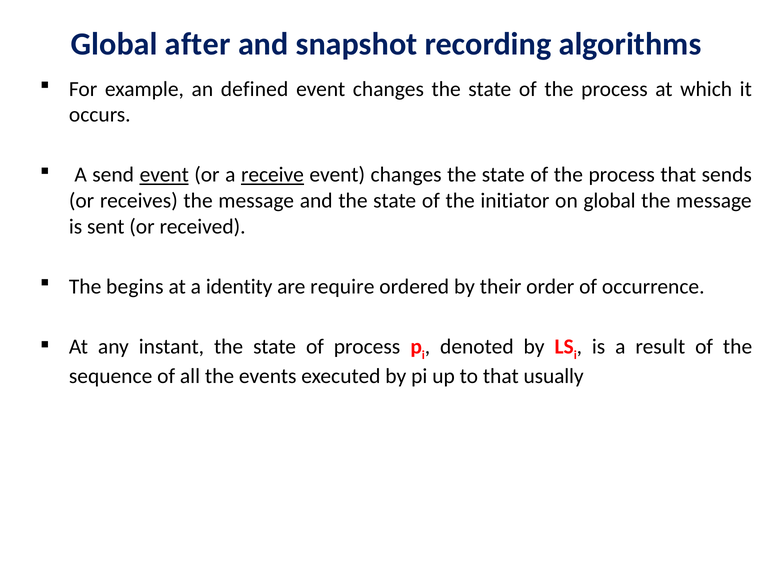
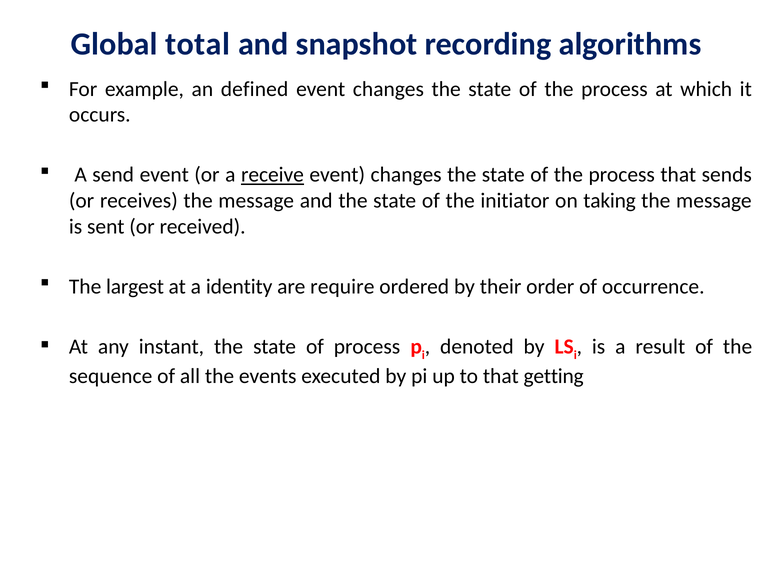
after: after -> total
event at (164, 175) underline: present -> none
on global: global -> taking
begins: begins -> largest
usually: usually -> getting
